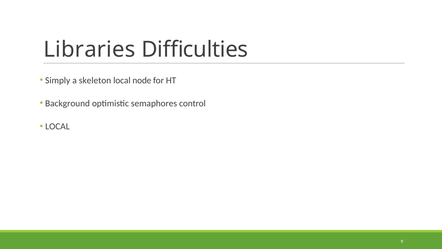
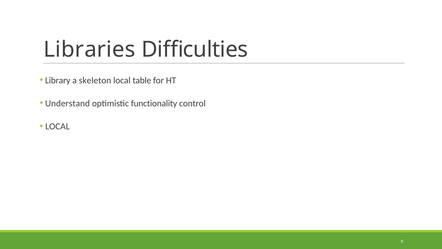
Simply: Simply -> Library
node: node -> table
Background: Background -> Understand
semaphores: semaphores -> functionality
